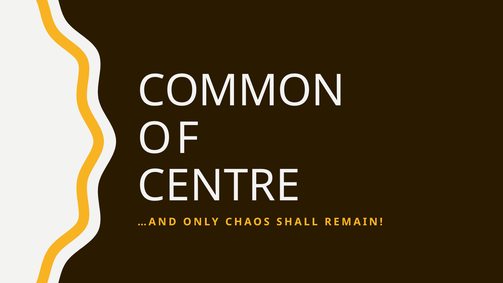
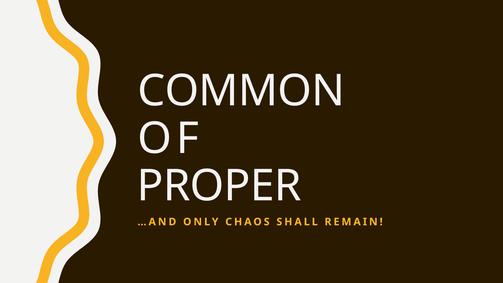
CENTRE: CENTRE -> PROPER
